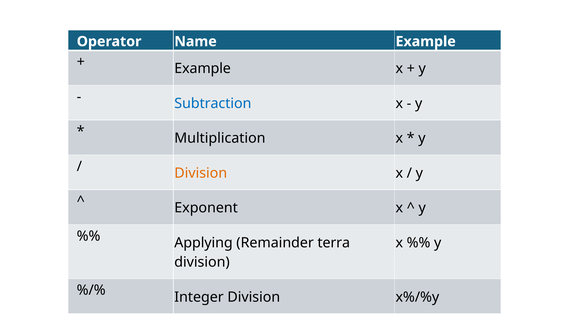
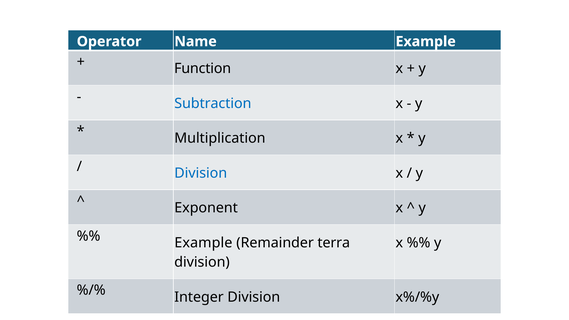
Example at (203, 69): Example -> Function
Division at (201, 173) colour: orange -> blue
Applying at (204, 243): Applying -> Example
